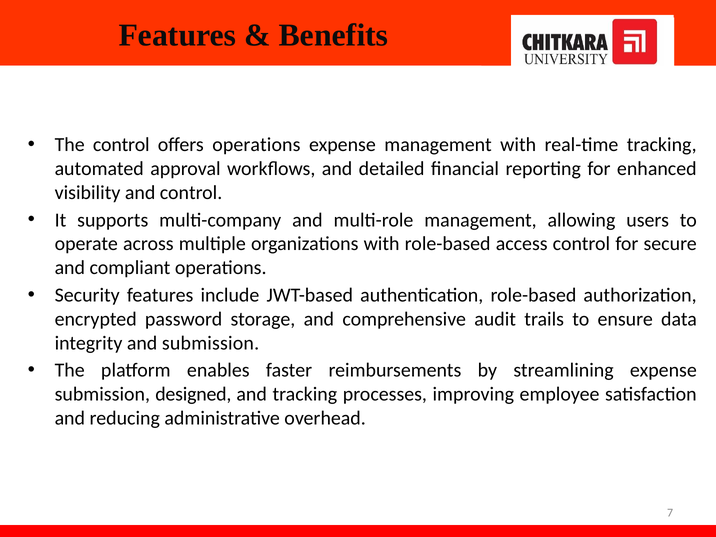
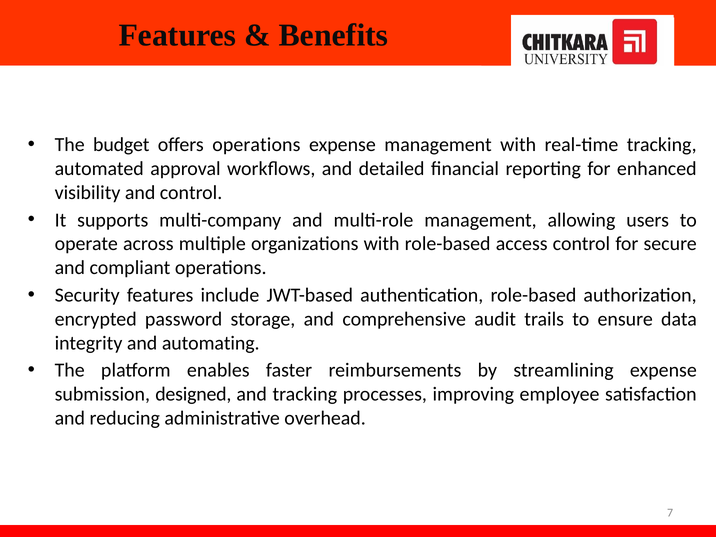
The control: control -> budget
and submission: submission -> automating
